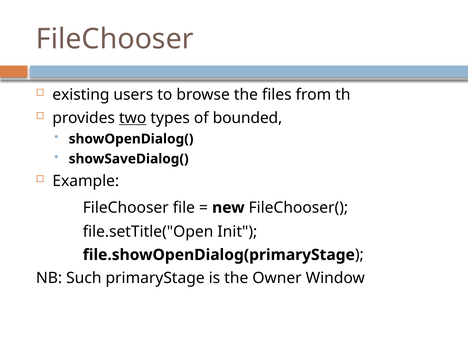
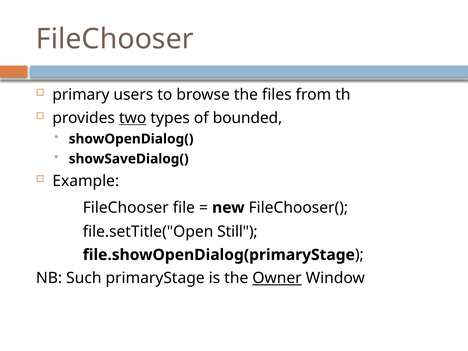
existing: existing -> primary
Init: Init -> Still
Owner underline: none -> present
